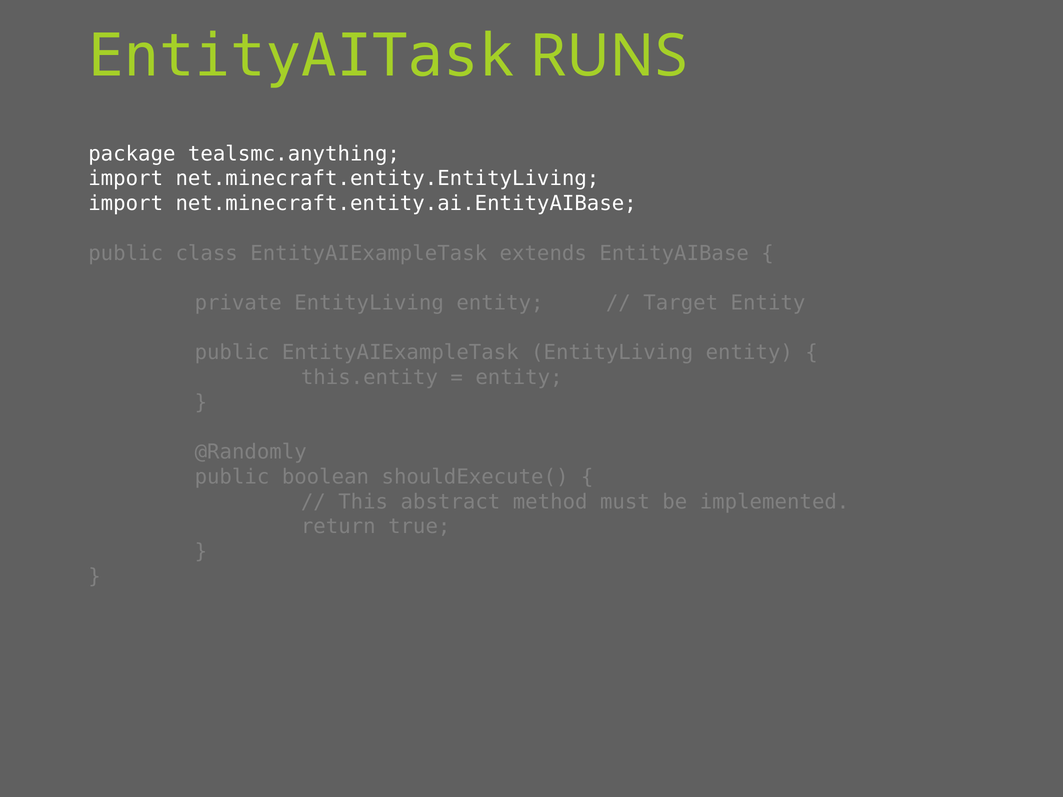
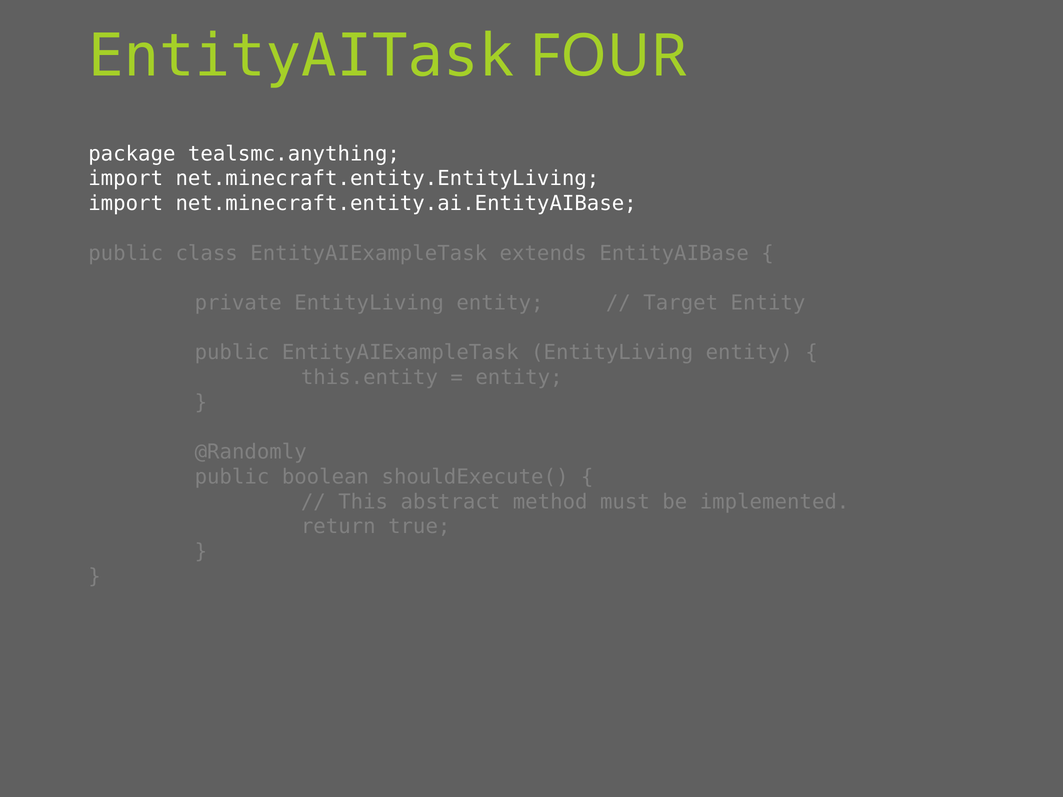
RUNS: RUNS -> FOUR
